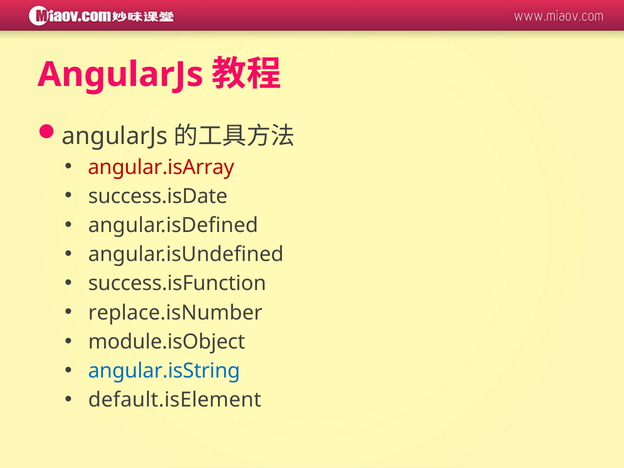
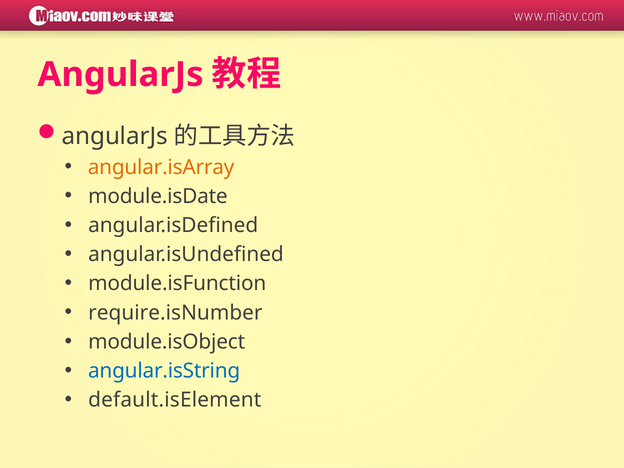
angular.isArray colour: red -> orange
success.isDate: success.isDate -> module.isDate
success.isFunction: success.isFunction -> module.isFunction
replace.isNumber: replace.isNumber -> require.isNumber
